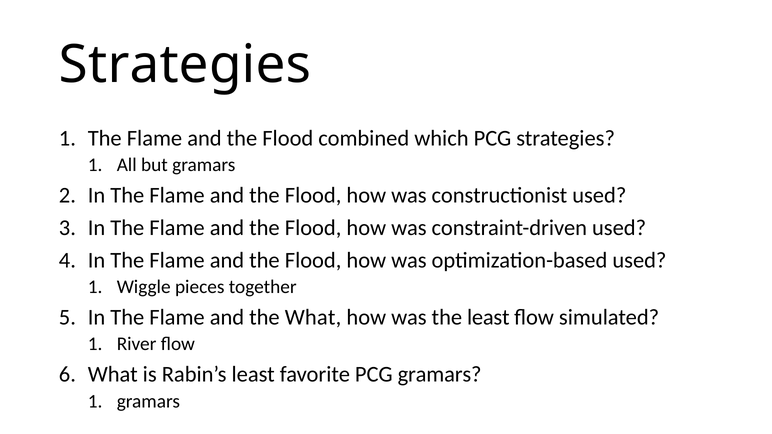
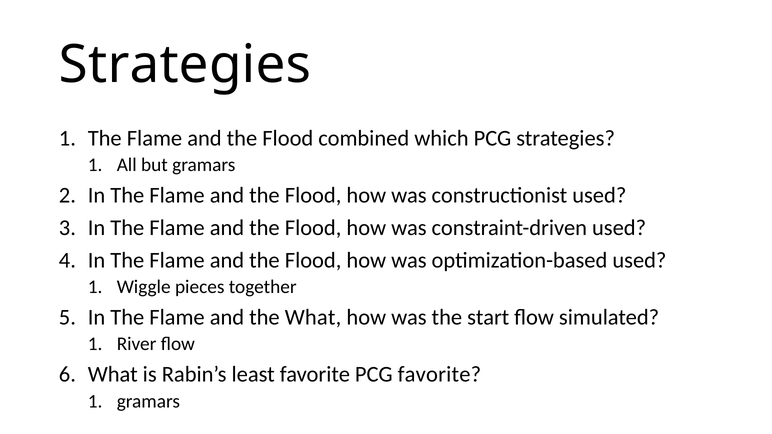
the least: least -> start
PCG gramars: gramars -> favorite
